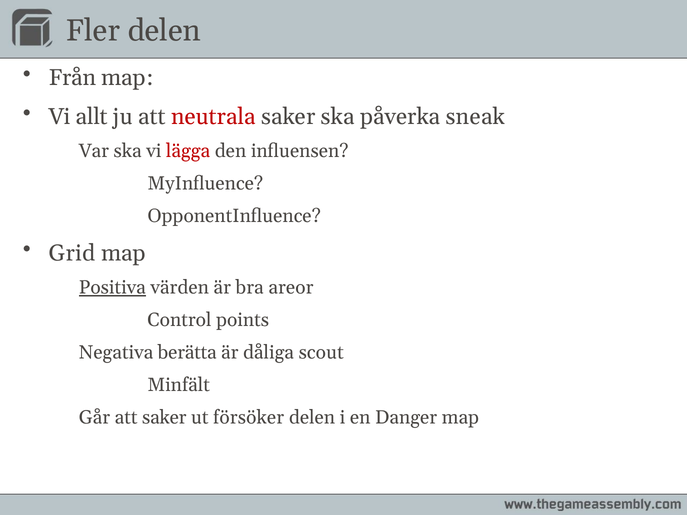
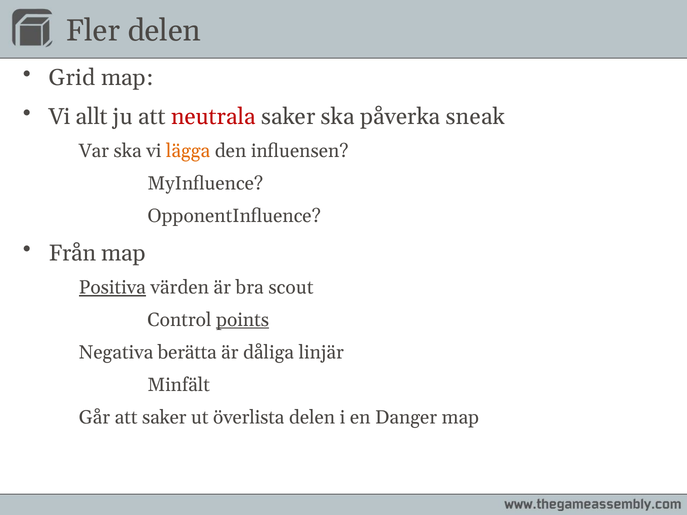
Från: Från -> Grid
lägga colour: red -> orange
Grid: Grid -> Från
areor: areor -> scout
points underline: none -> present
scout: scout -> linjär
försöker: försöker -> överlista
